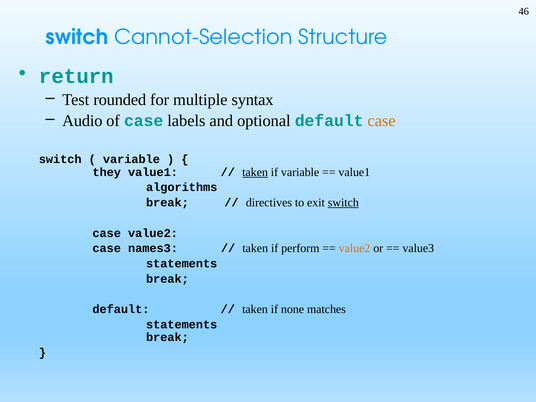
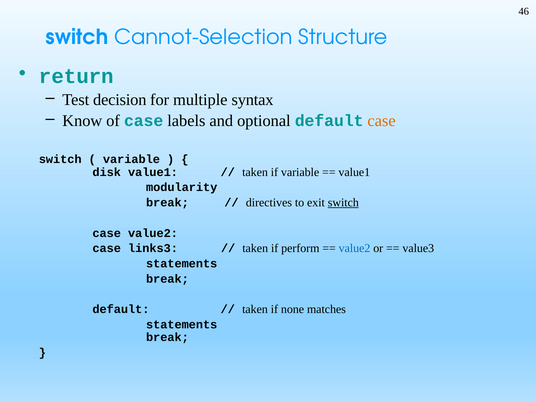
rounded: rounded -> decision
Audio: Audio -> Know
they: they -> disk
taken at (255, 172) underline: present -> none
algorithms: algorithms -> modularity
names3: names3 -> links3
value2 at (355, 248) colour: orange -> blue
